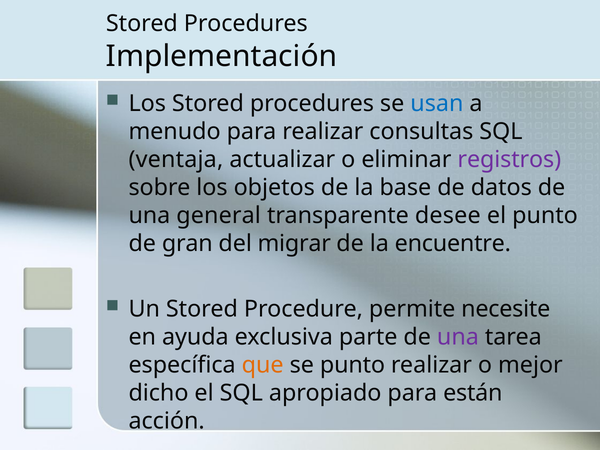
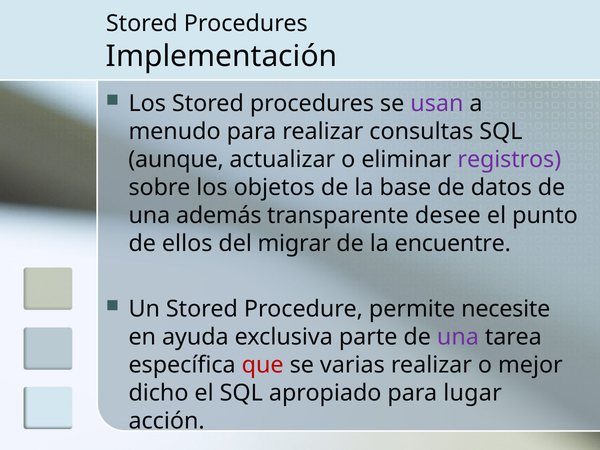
usan colour: blue -> purple
ventaja: ventaja -> aunque
general: general -> además
gran: gran -> ellos
que colour: orange -> red
se punto: punto -> varias
están: están -> lugar
